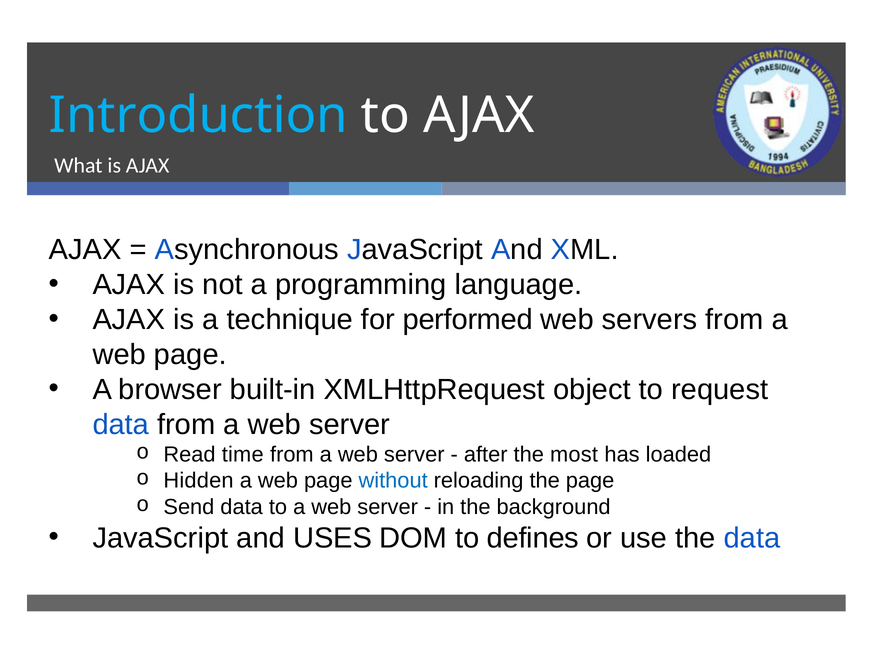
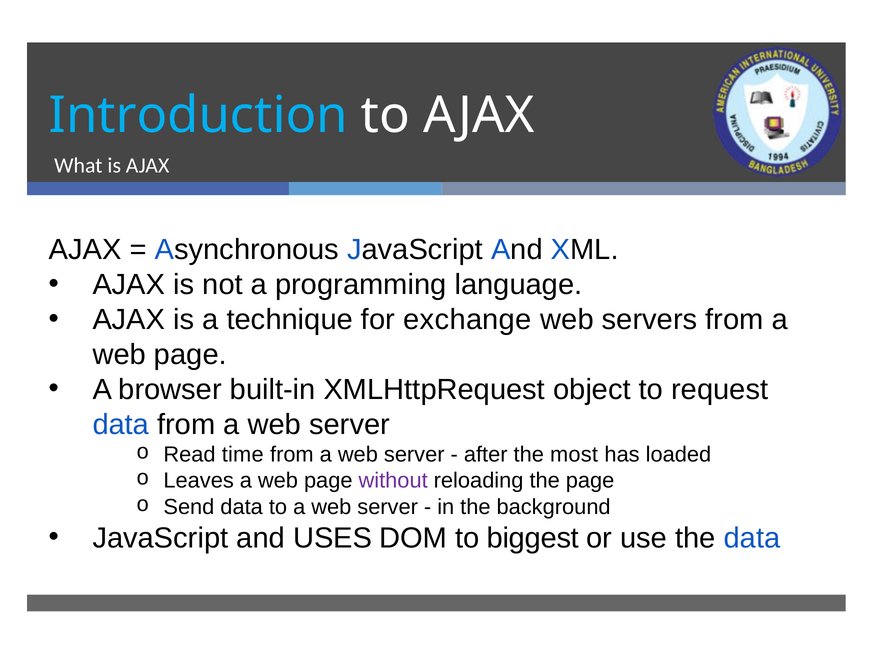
performed: performed -> exchange
Hidden: Hidden -> Leaves
without colour: blue -> purple
defines: defines -> biggest
